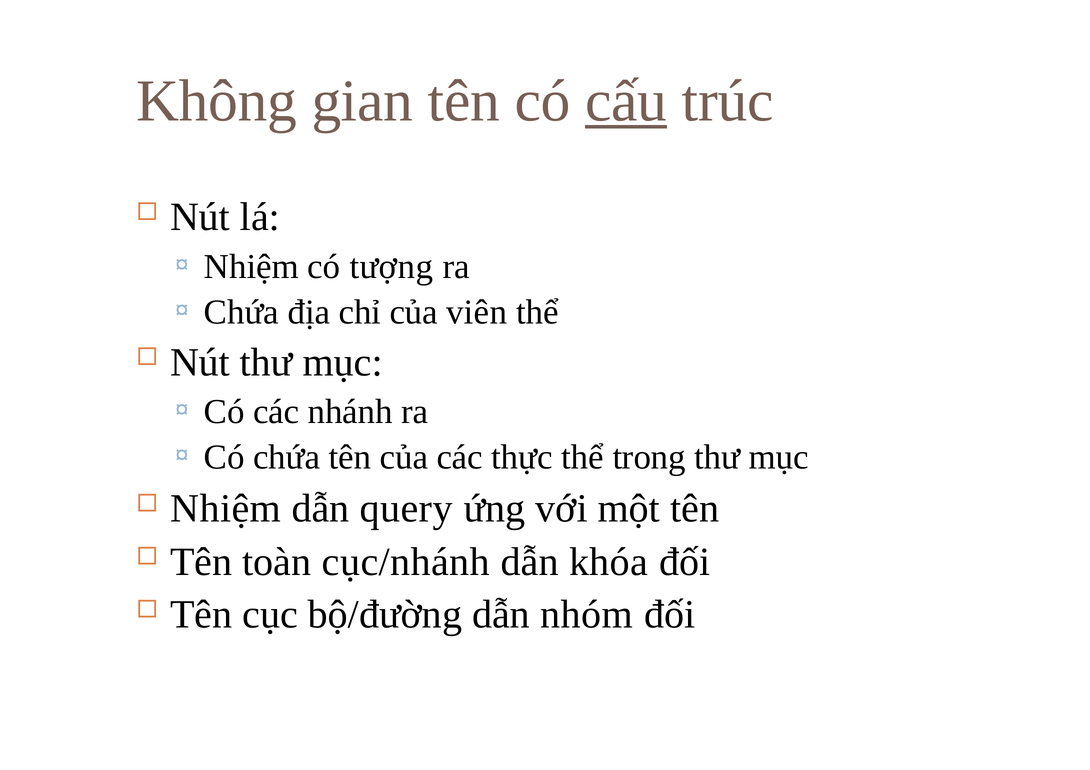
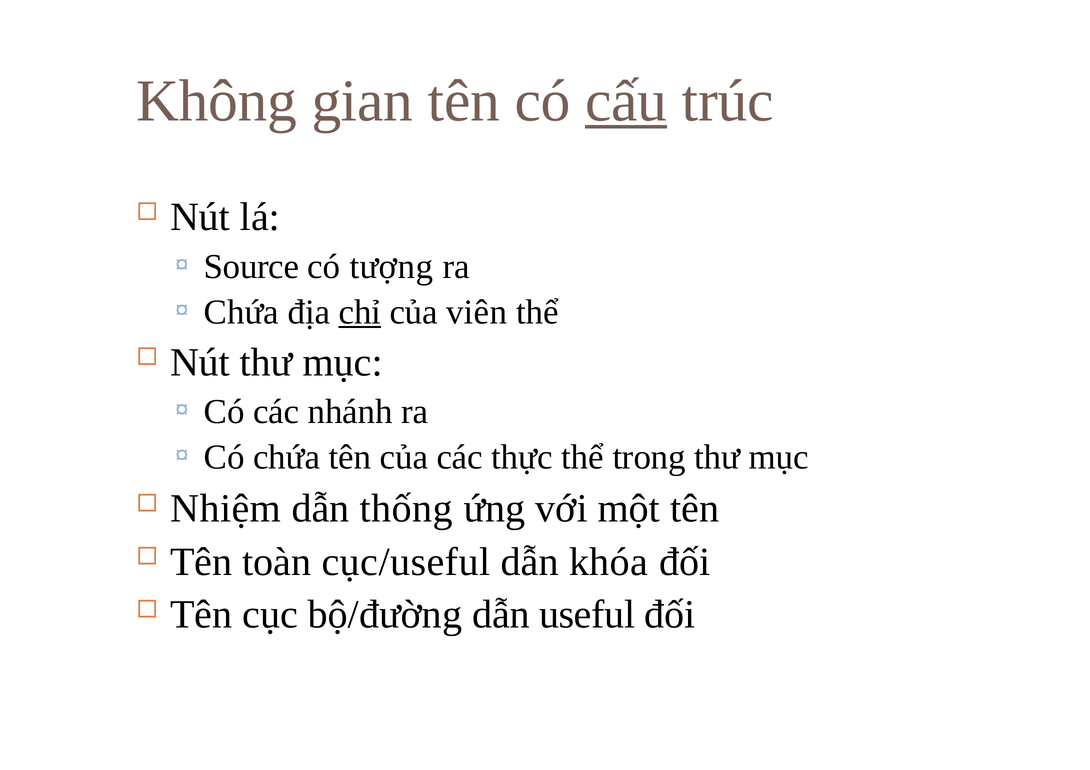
Nhiệm at (251, 267): Nhiệm -> Source
chỉ underline: none -> present
query: query -> thống
cục/nhánh: cục/nhánh -> cục/useful
nhóm: nhóm -> useful
